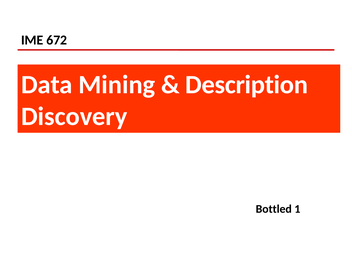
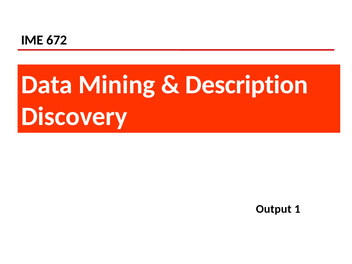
Bottled: Bottled -> Output
